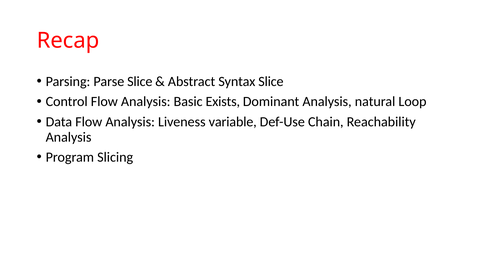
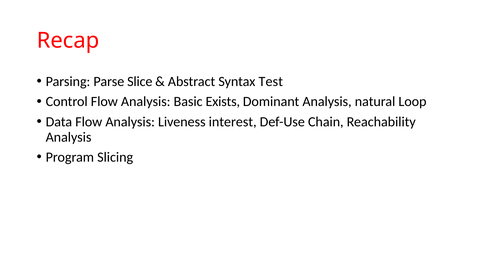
Syntax Slice: Slice -> Test
variable: variable -> interest
